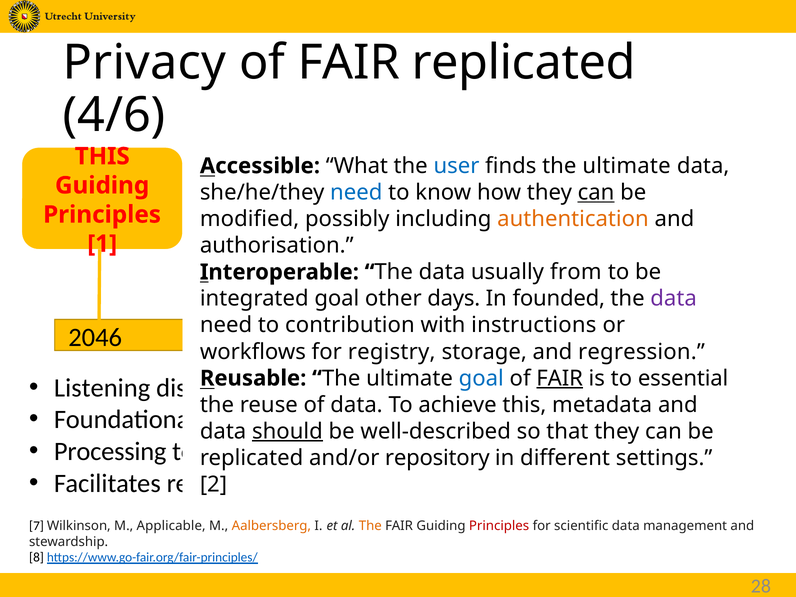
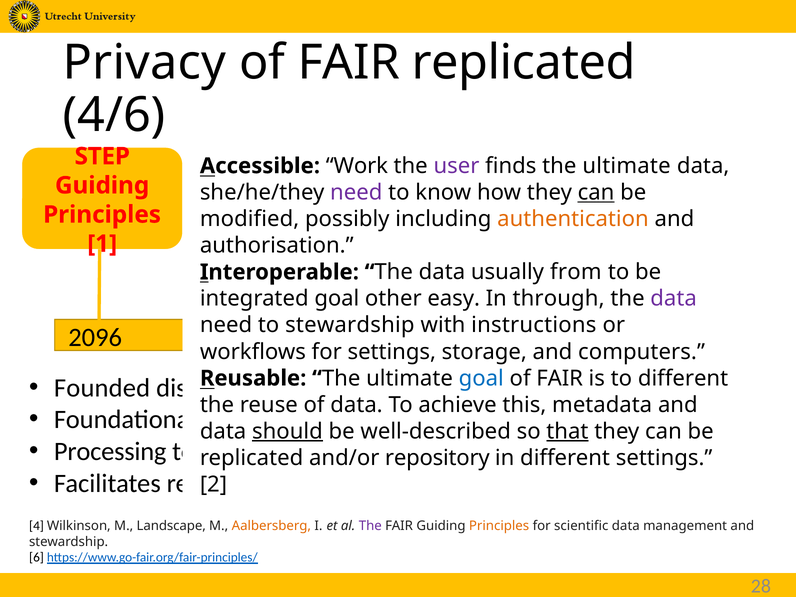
THIS at (102, 156): THIS -> STEP
What: What -> Work
user colour: blue -> purple
need at (356, 192) colour: blue -> purple
days: days -> easy
founded: founded -> through
to contribution: contribution -> stewardship
2046: 2046 -> 2096
for registry: registry -> settings
regression: regression -> computers
Listening: Listening -> Founded
FAIR at (560, 378) underline: present -> none
to essential: essential -> different
that underline: none -> present
7: 7 -> 4
Applicable: Applicable -> Landscape
The at (370, 526) colour: orange -> purple
Principles at (499, 526) colour: red -> orange
8: 8 -> 6
